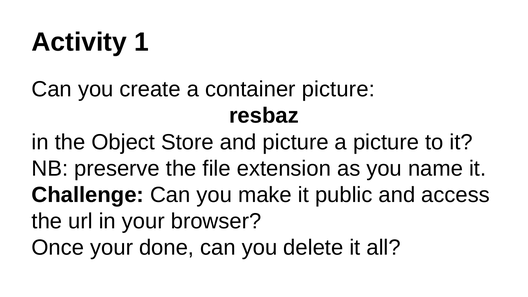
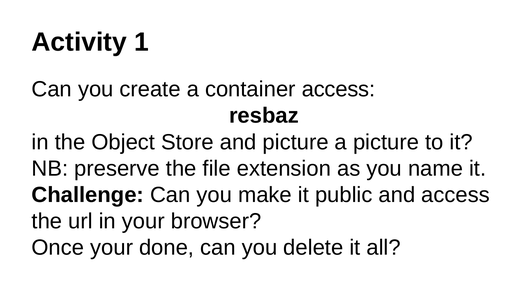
container picture: picture -> access
